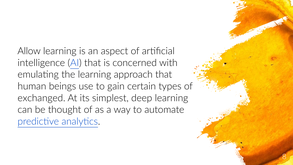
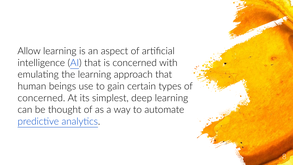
exchanged at (41, 98): exchanged -> concerned
